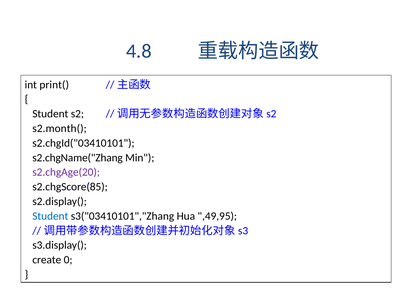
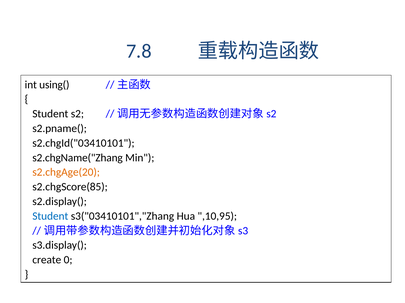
4.8: 4.8 -> 7.8
print(: print( -> using(
s2.month(: s2.month( -> s2.pname(
s2.chgAge(20 colour: purple -> orange
,49,95: ,49,95 -> ,10,95
